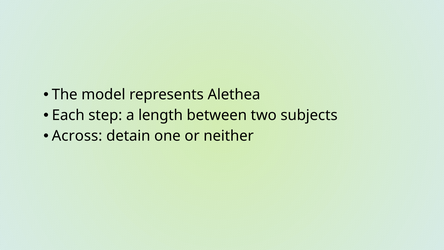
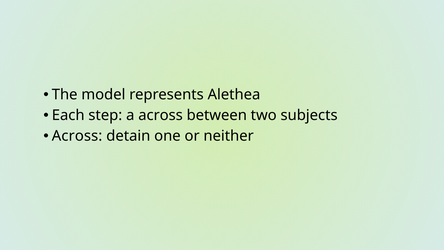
a length: length -> across
